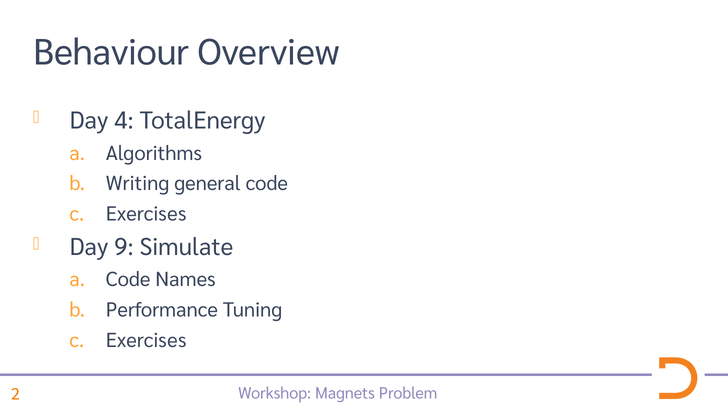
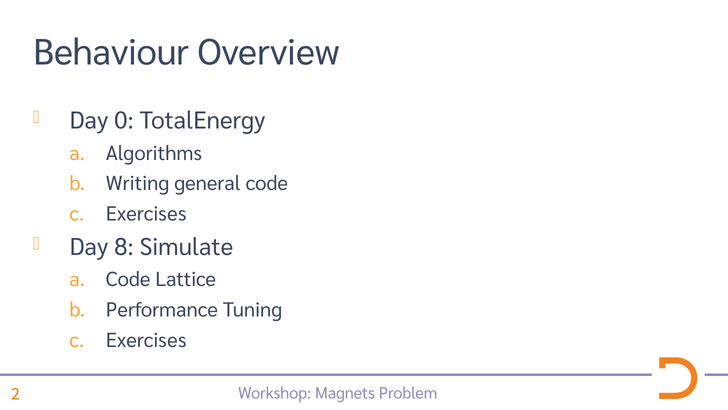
4: 4 -> 0
9: 9 -> 8
Names: Names -> Lattice
